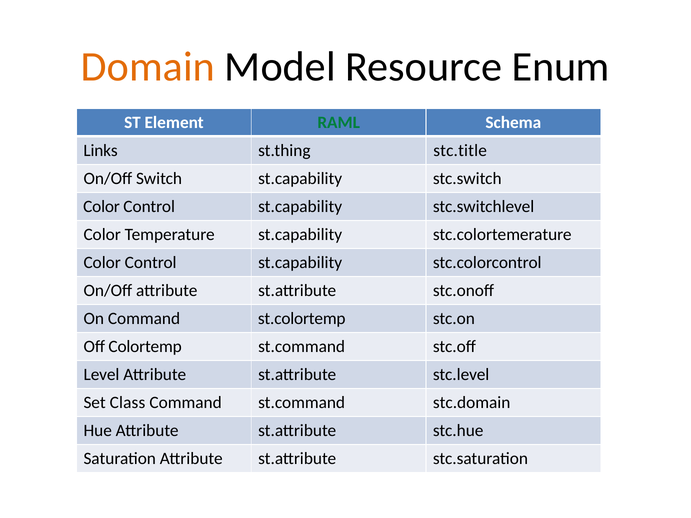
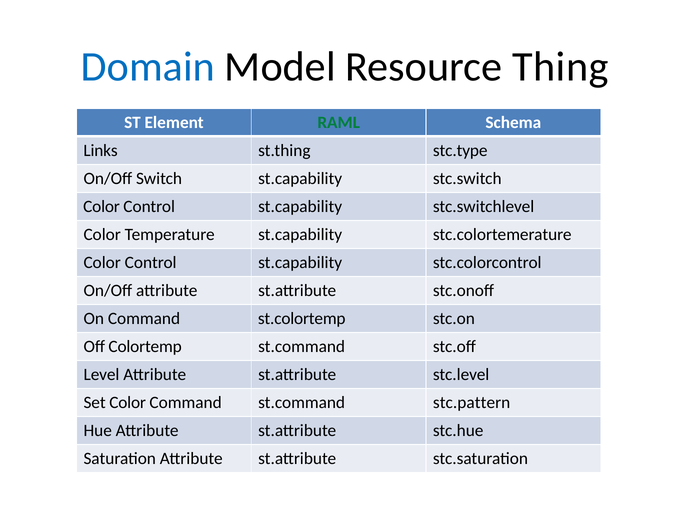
Domain colour: orange -> blue
Enum: Enum -> Thing
stc.title: stc.title -> stc.type
Set Class: Class -> Color
stc.domain: stc.domain -> stc.pattern
